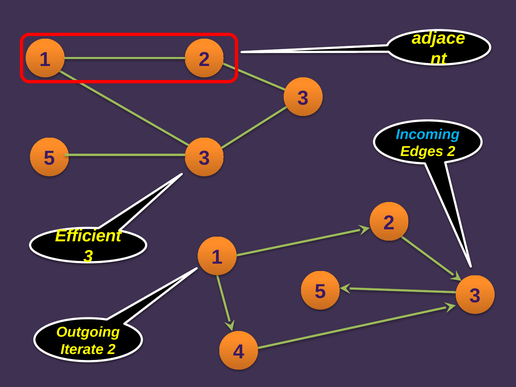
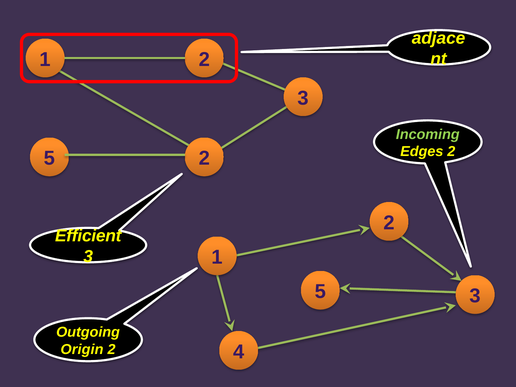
Incoming colour: light blue -> light green
5 3: 3 -> 2
Iterate: Iterate -> Origin
